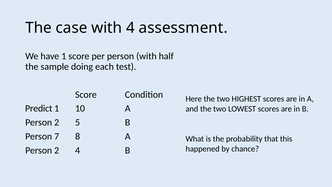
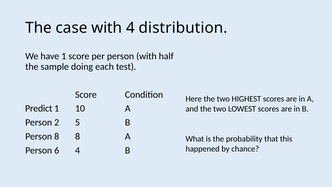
assessment: assessment -> distribution
Person 7: 7 -> 8
2 at (57, 150): 2 -> 6
